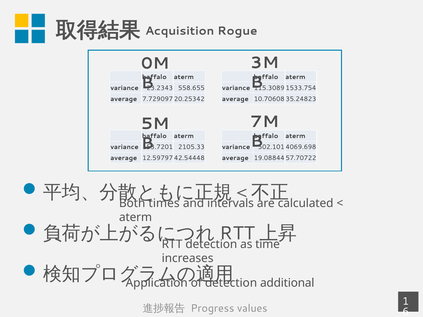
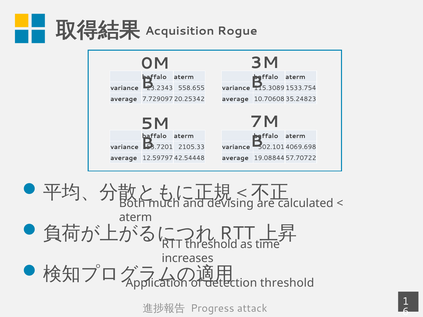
times: times -> much
intervals: intervals -> devising
RTT detection: detection -> threshold
detection additional: additional -> threshold
values: values -> attack
